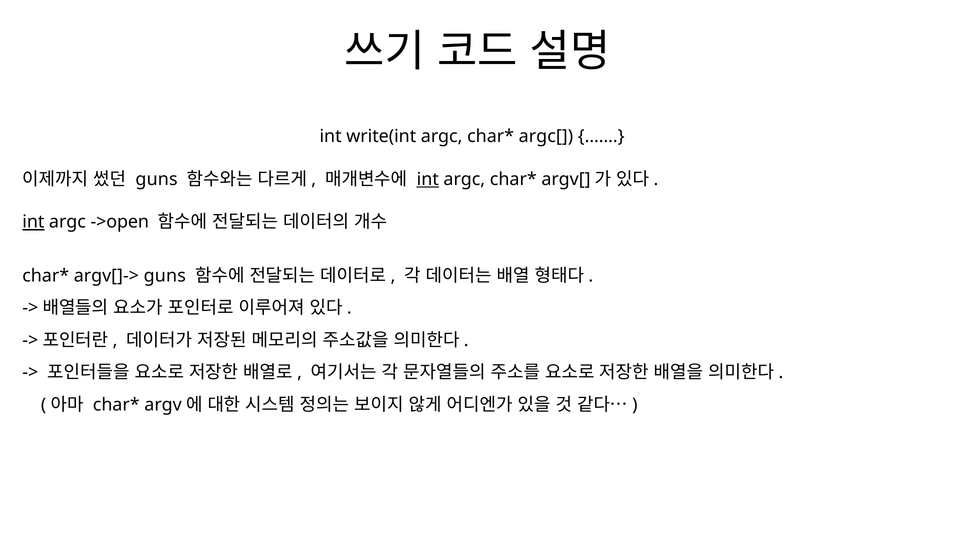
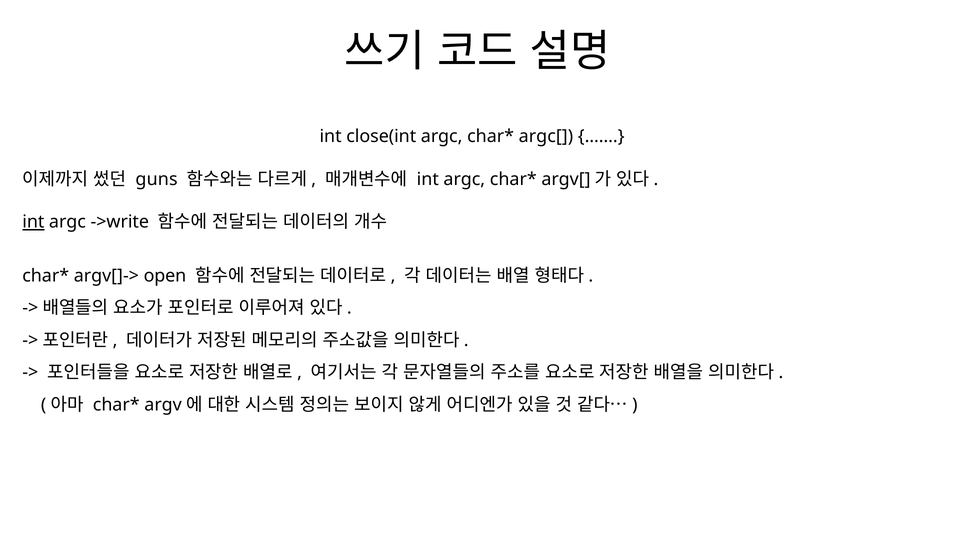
write(int: write(int -> close(int
int at (428, 179) underline: present -> none
->open: ->open -> ->write
argv[]-> guns: guns -> open
